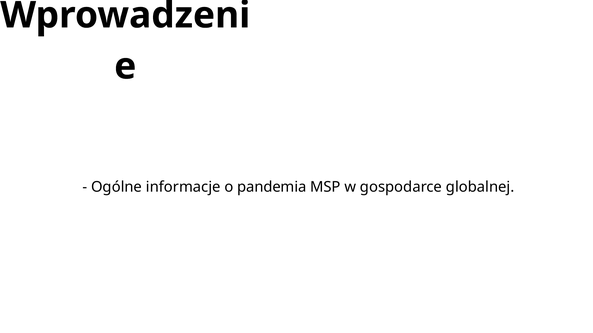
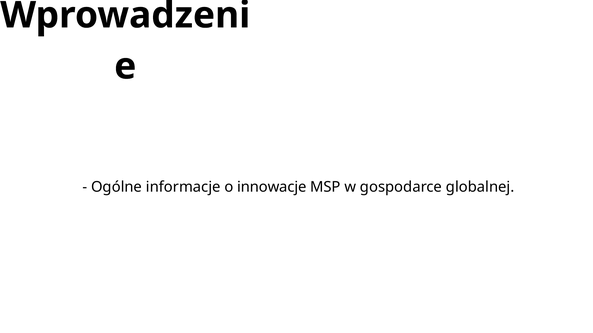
pandemia: pandemia -> innowacje
